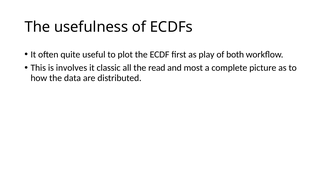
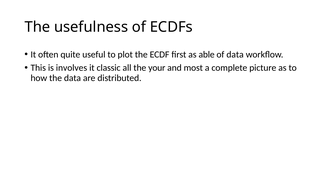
play: play -> able
of both: both -> data
read: read -> your
